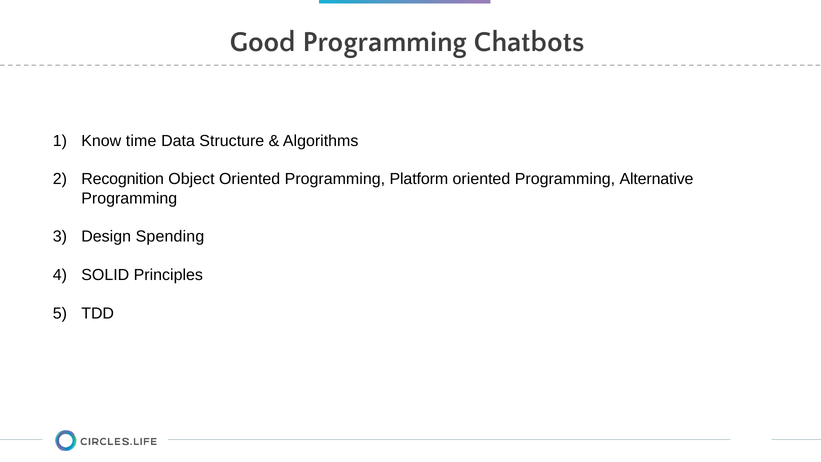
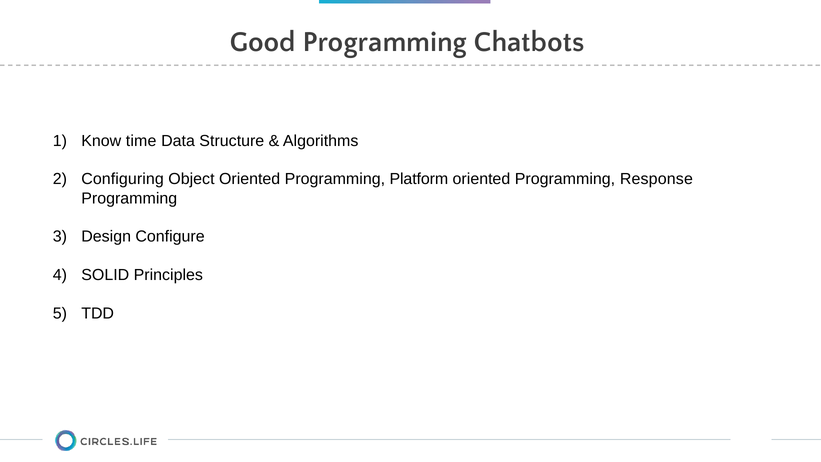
Recognition: Recognition -> Configuring
Alternative: Alternative -> Response
Spending: Spending -> Configure
